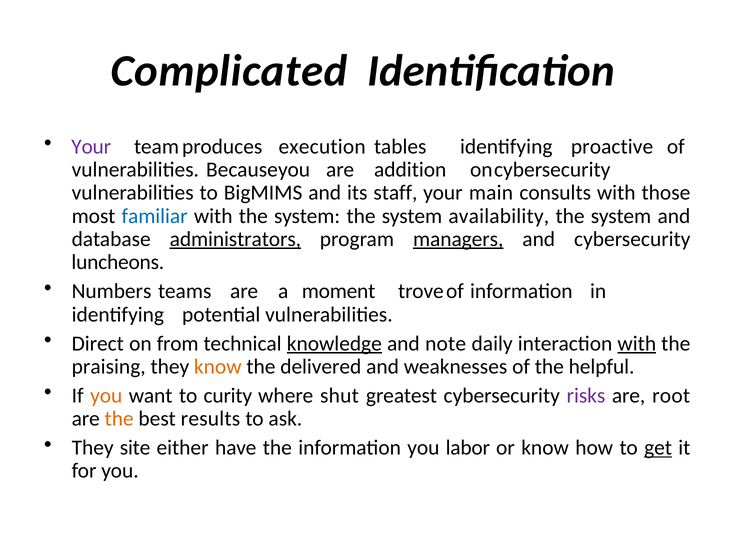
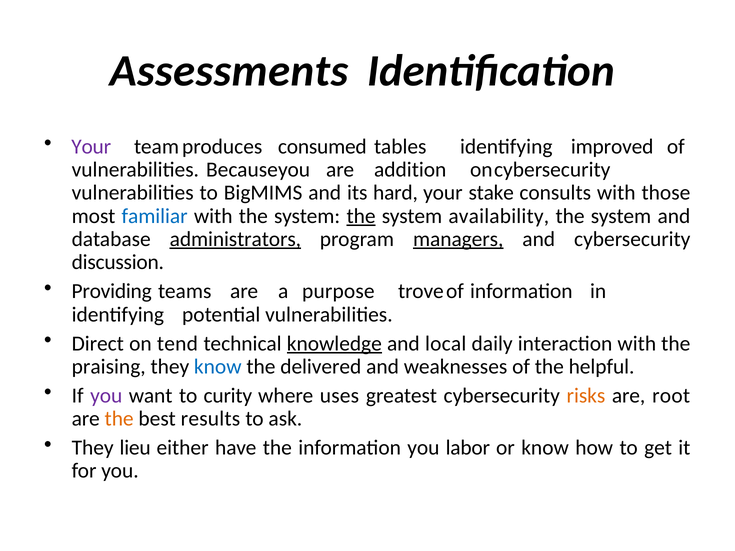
Complicated: Complicated -> Assessments
execution: execution -> consumed
proactive: proactive -> improved
staff: staff -> hard
main: main -> stake
the at (361, 216) underline: none -> present
luncheons: luncheons -> discussion
Numbers: Numbers -> Providing
moment: moment -> purpose
from: from -> tend
note: note -> local
with at (637, 344) underline: present -> none
know at (218, 367) colour: orange -> blue
you at (106, 396) colour: orange -> purple
shut: shut -> uses
risks colour: purple -> orange
site: site -> lieu
get underline: present -> none
